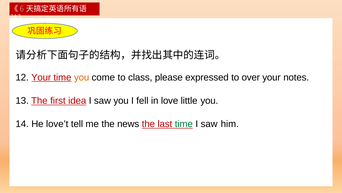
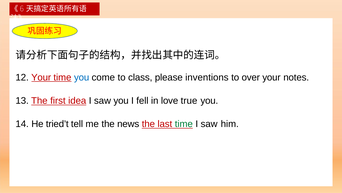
you at (82, 77) colour: orange -> blue
expressed: expressed -> inventions
little: little -> true
love’t: love’t -> tried’t
